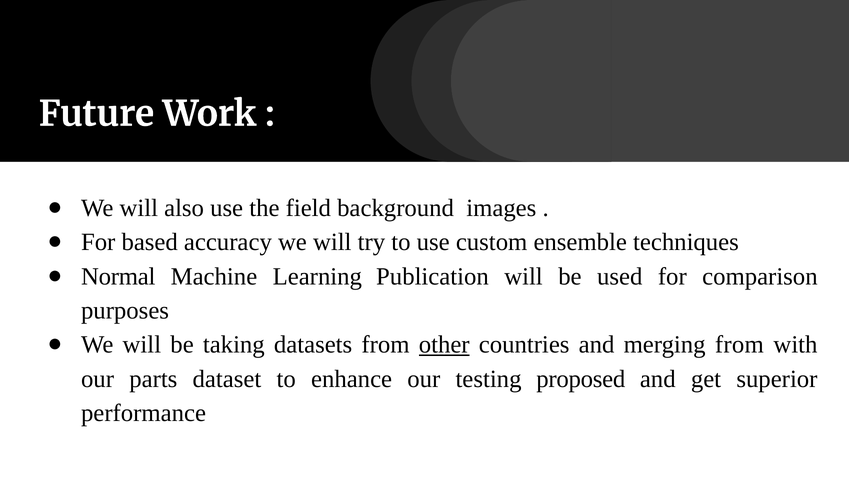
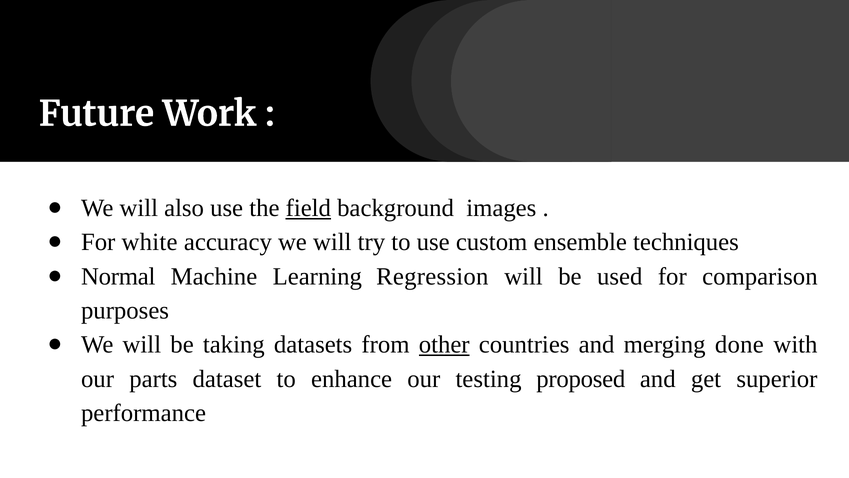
field underline: none -> present
based: based -> white
Publication: Publication -> Regression
merging from: from -> done
